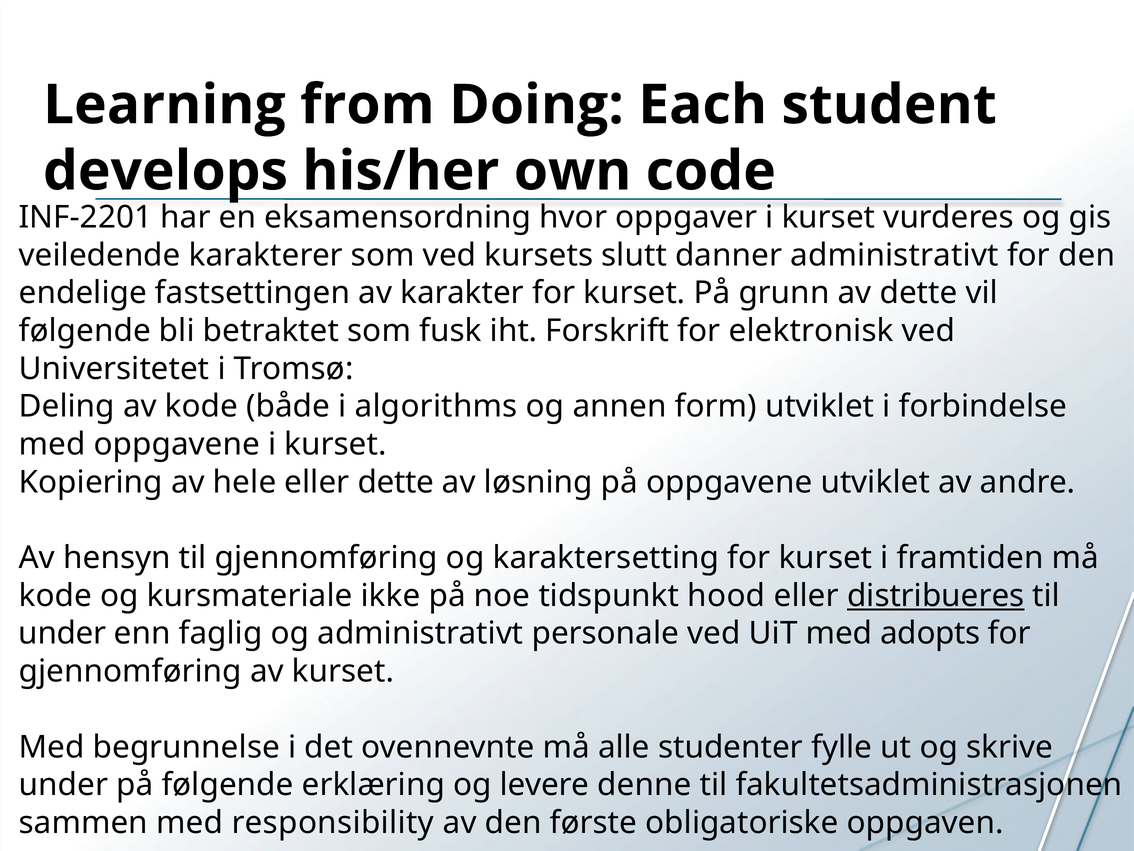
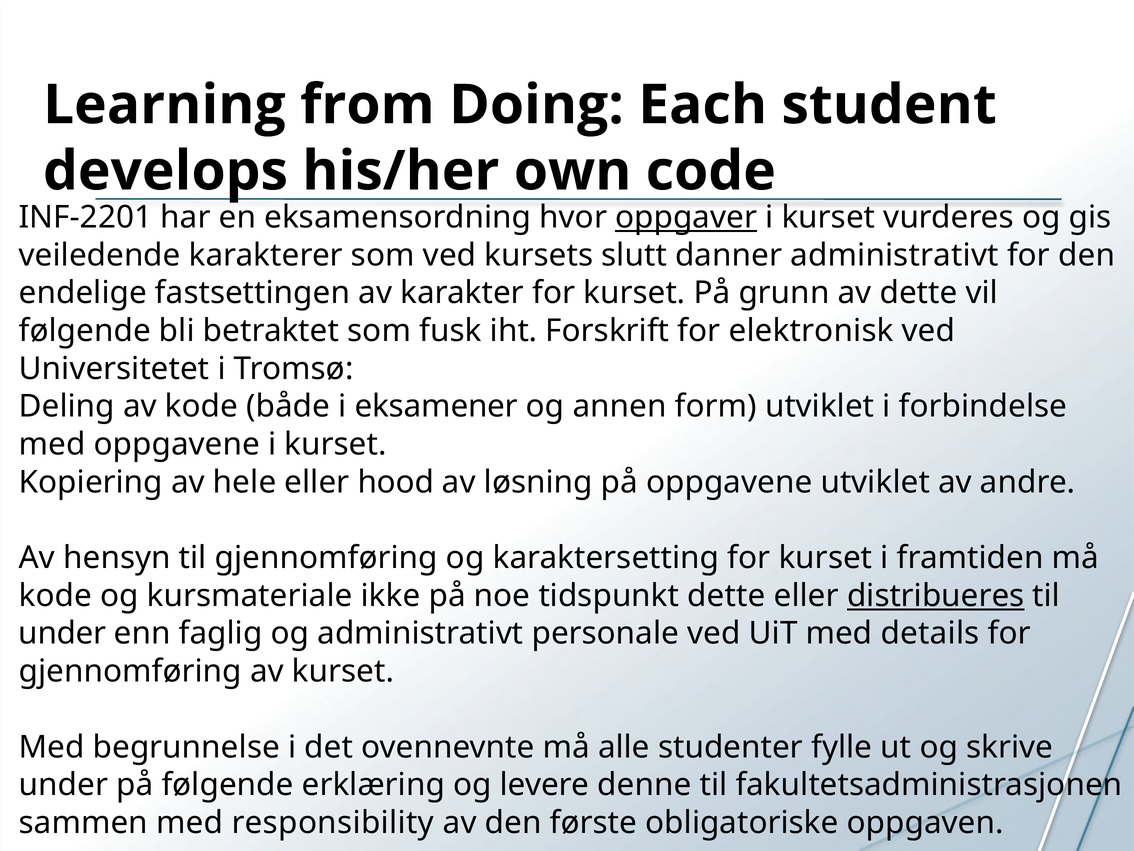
oppgaver underline: none -> present
algorithms: algorithms -> eksamener
eller dette: dette -> hood
tidspunkt hood: hood -> dette
adopts: adopts -> details
